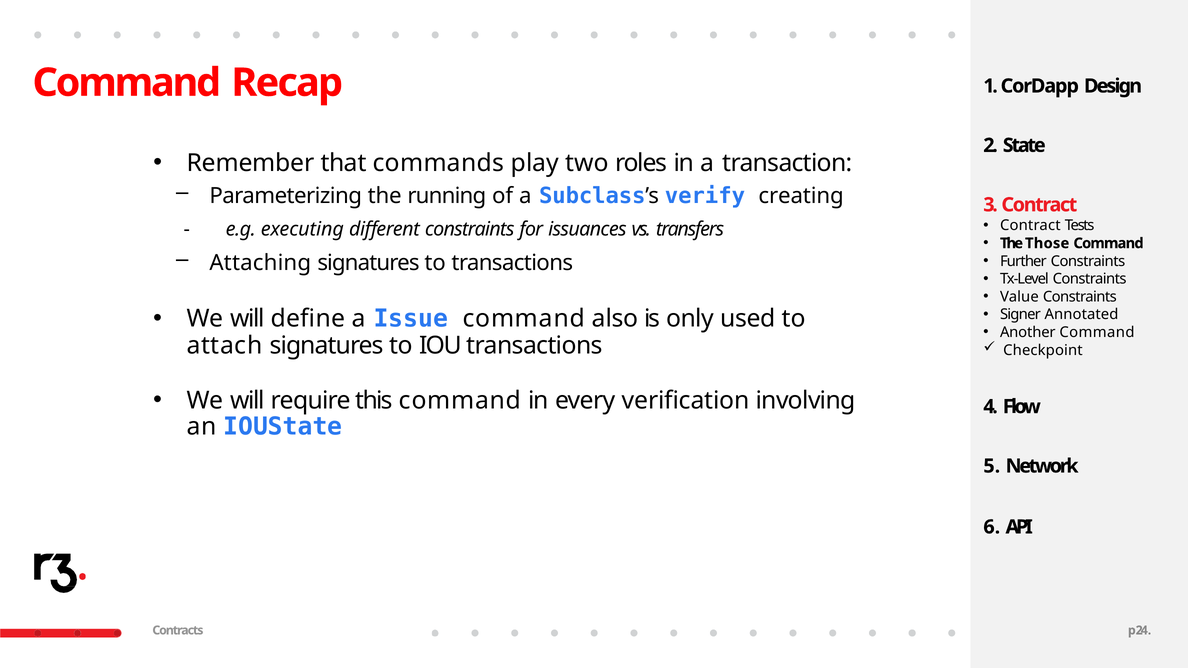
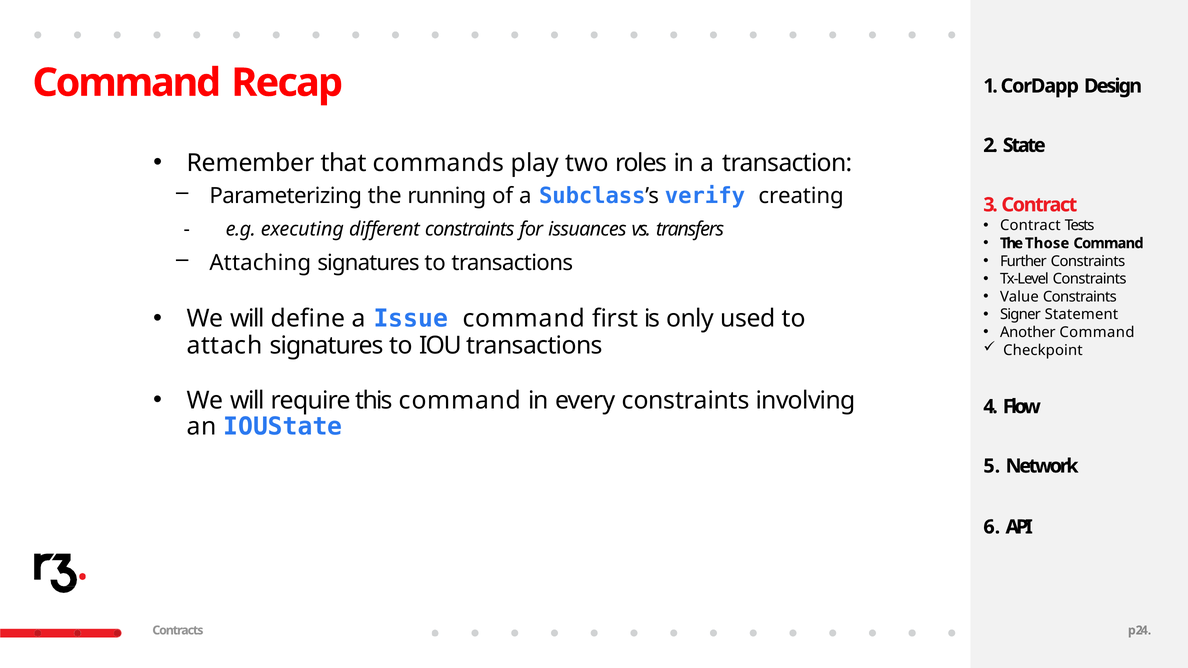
also: also -> first
Annotated: Annotated -> Statement
every verification: verification -> constraints
